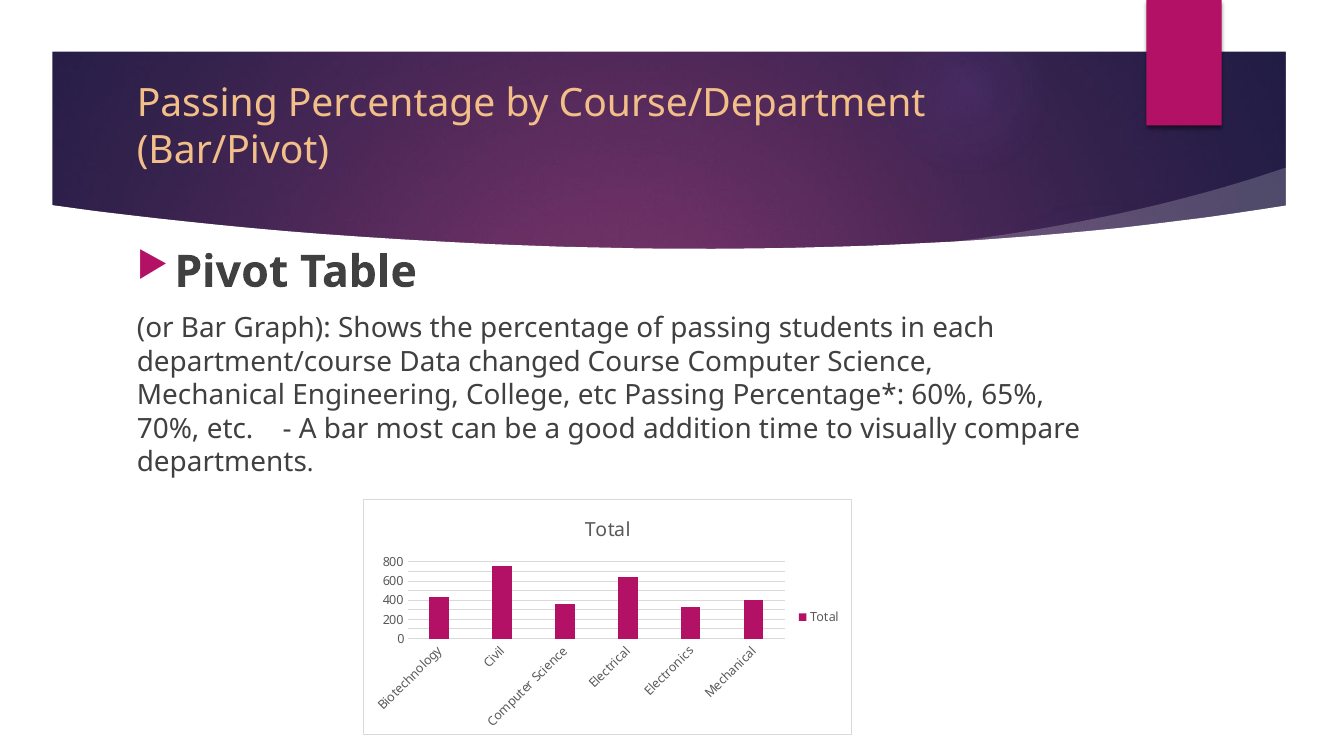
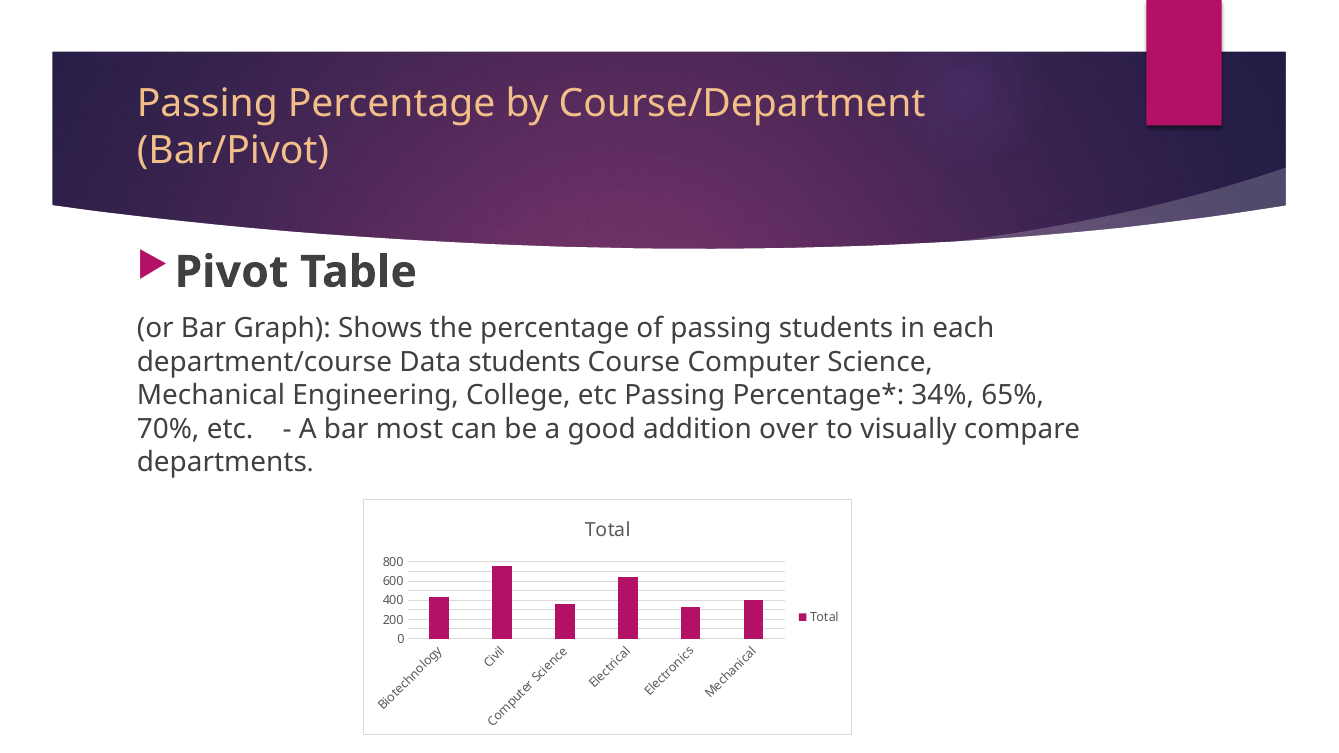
Data changed: changed -> students
60%: 60% -> 34%
time: time -> over
